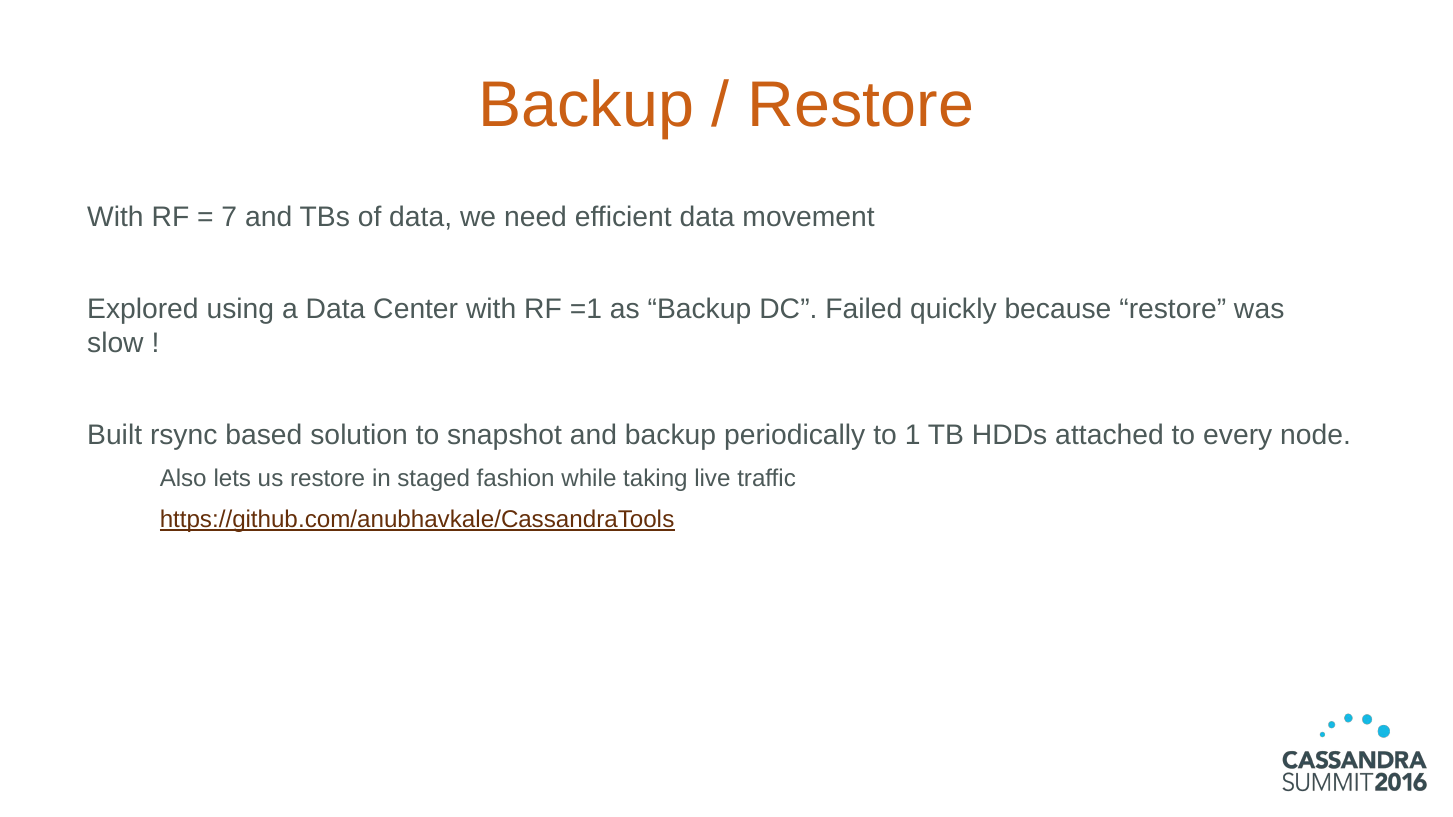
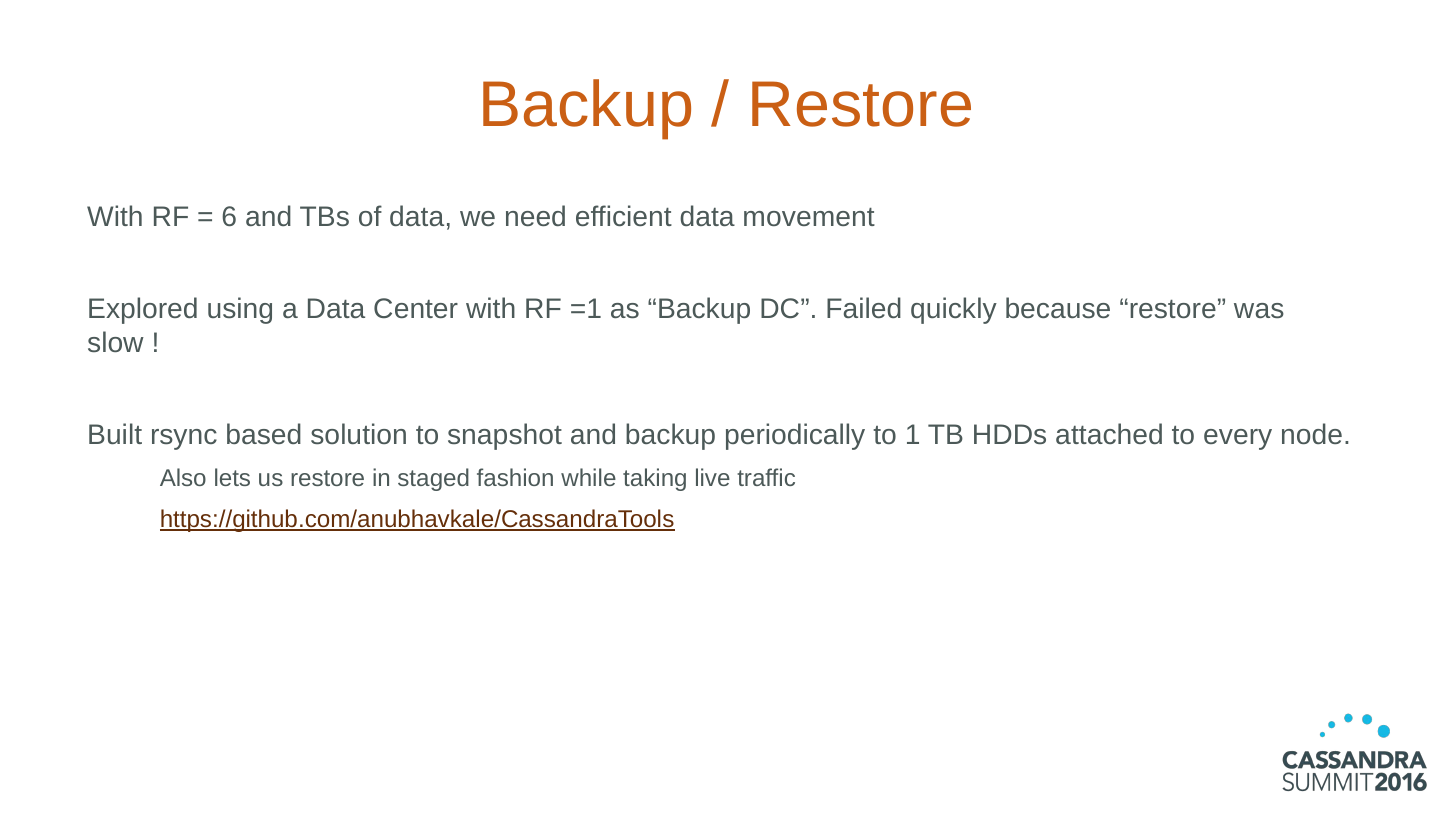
7: 7 -> 6
